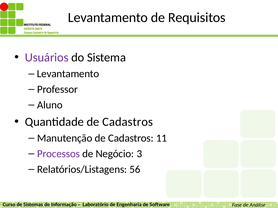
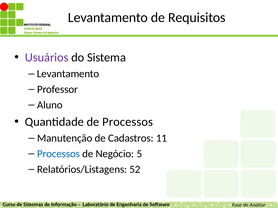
Quantidade de Cadastros: Cadastros -> Processos
Processos at (59, 154) colour: purple -> blue
3: 3 -> 5
56: 56 -> 52
